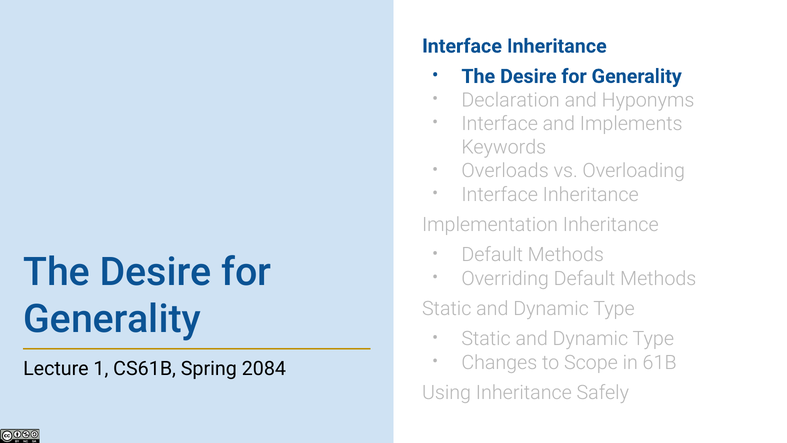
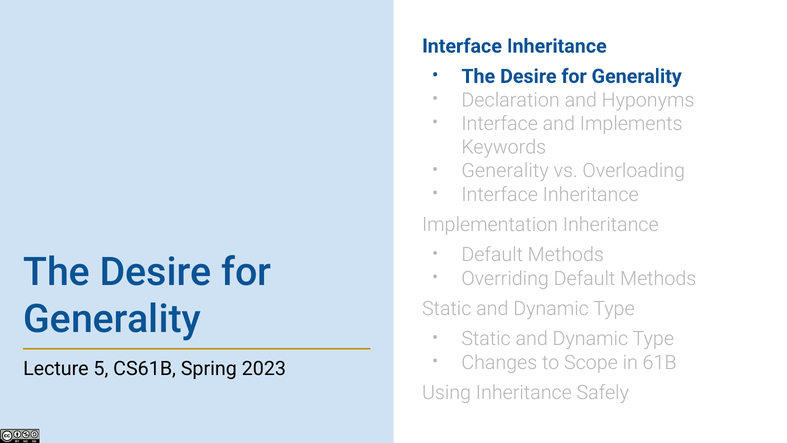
Overloads at (505, 171): Overloads -> Generality
1: 1 -> 5
2084: 2084 -> 2023
